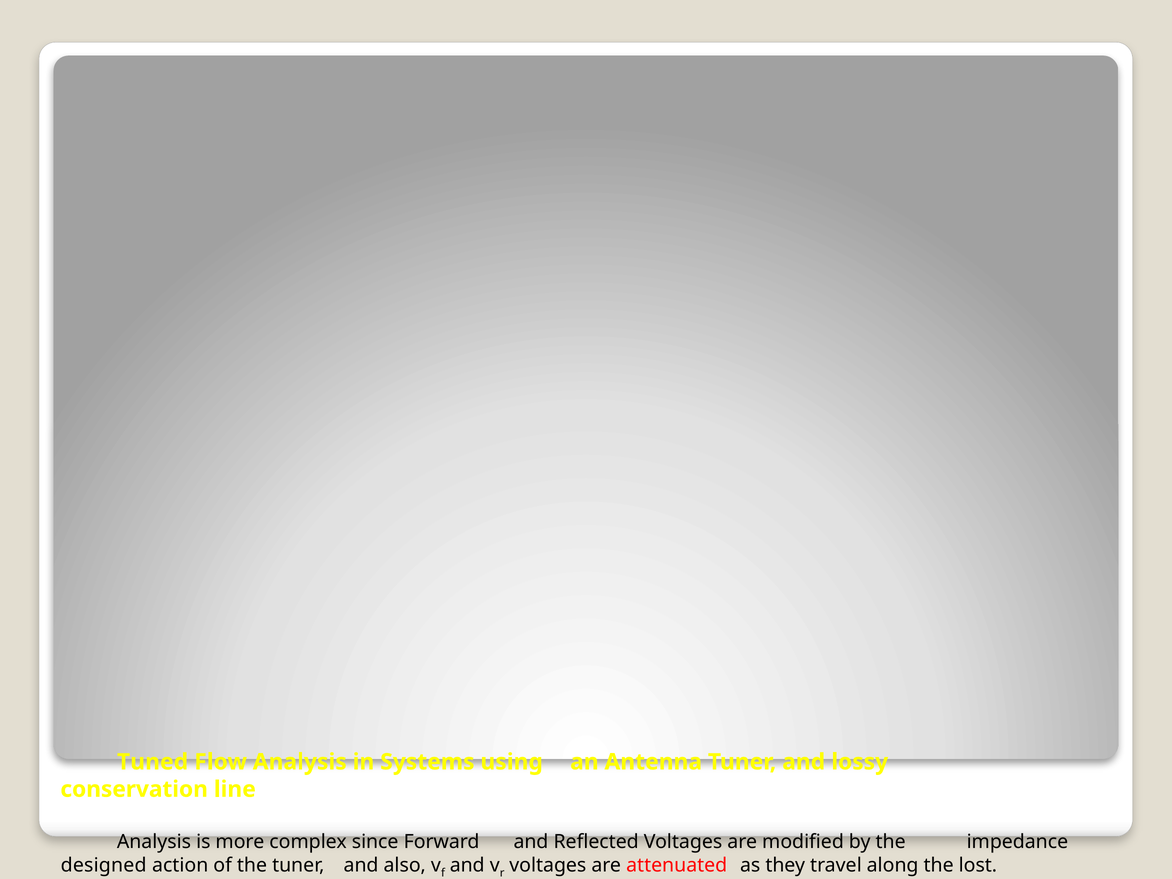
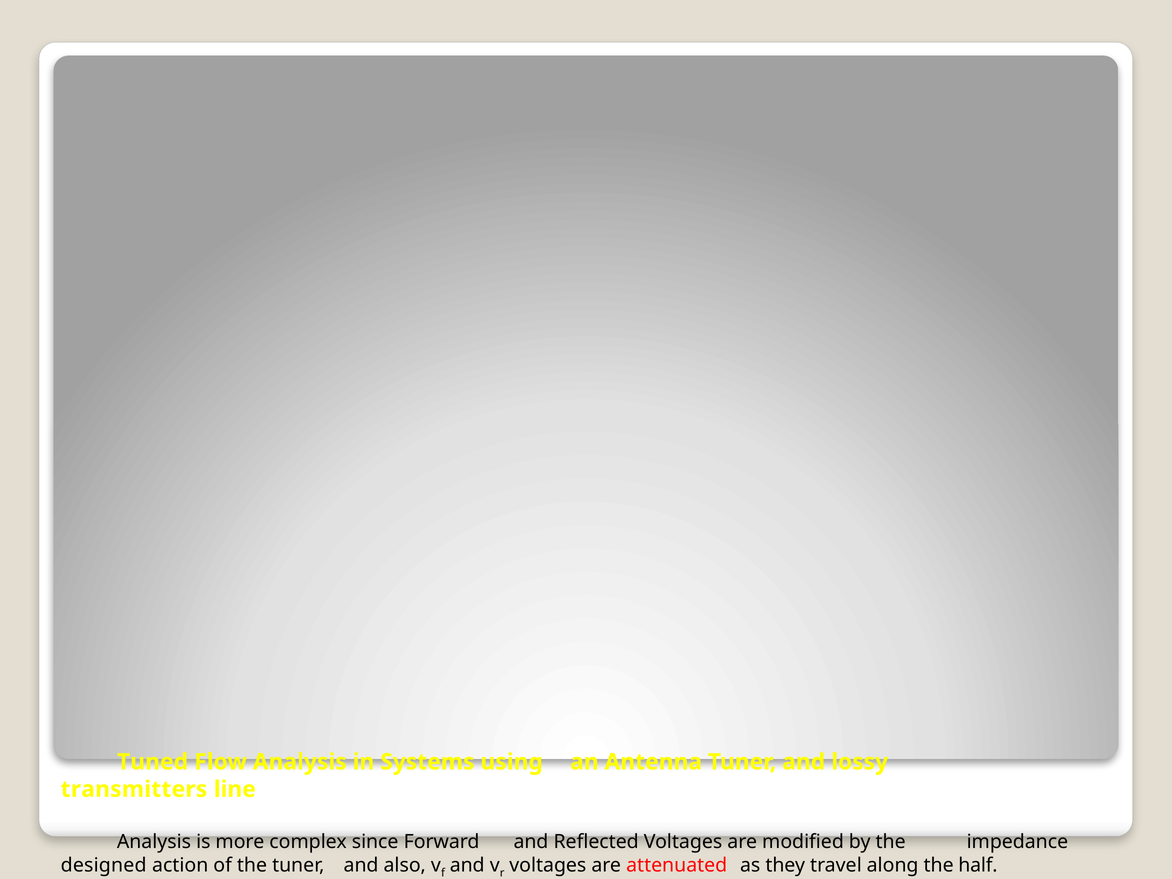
conservation: conservation -> transmitters
lost: lost -> half
